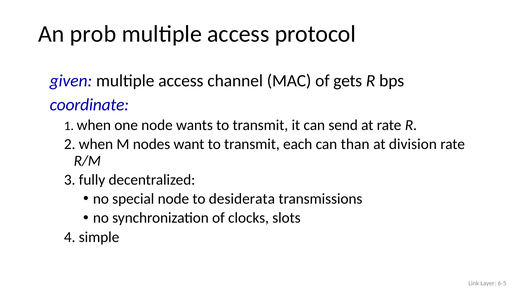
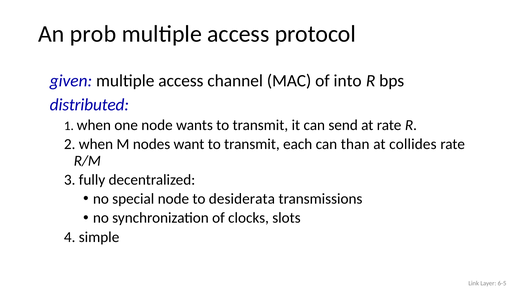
gets: gets -> into
coordinate: coordinate -> distributed
division: division -> collides
